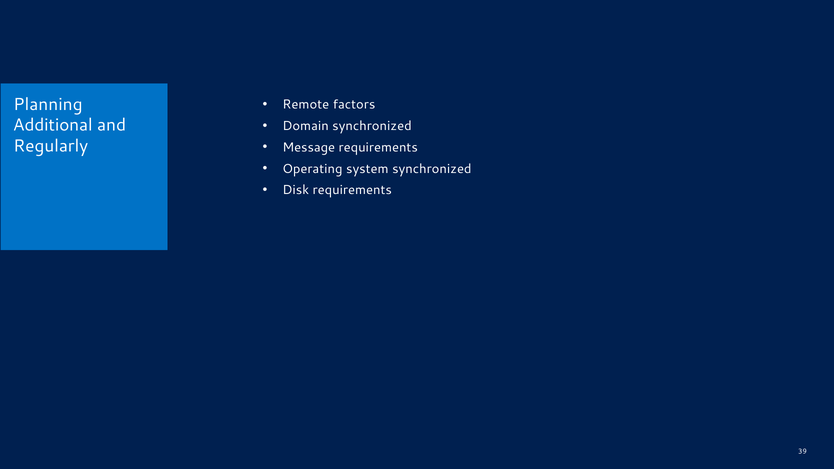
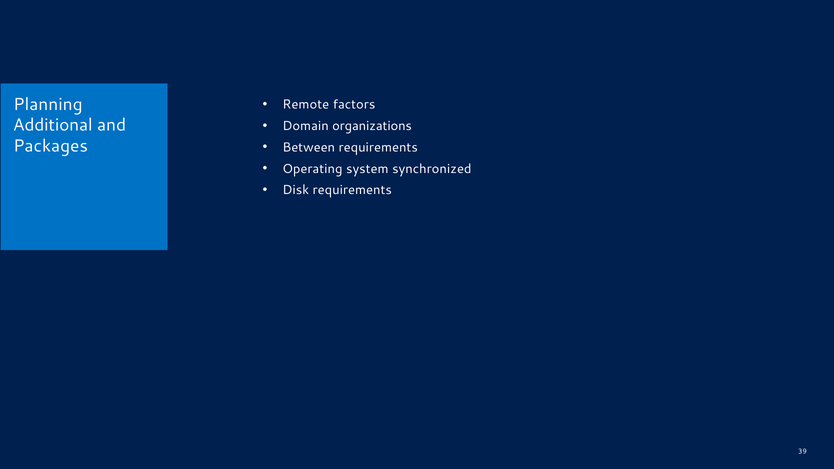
Domain synchronized: synchronized -> organizations
Regularly: Regularly -> Packages
Message: Message -> Between
